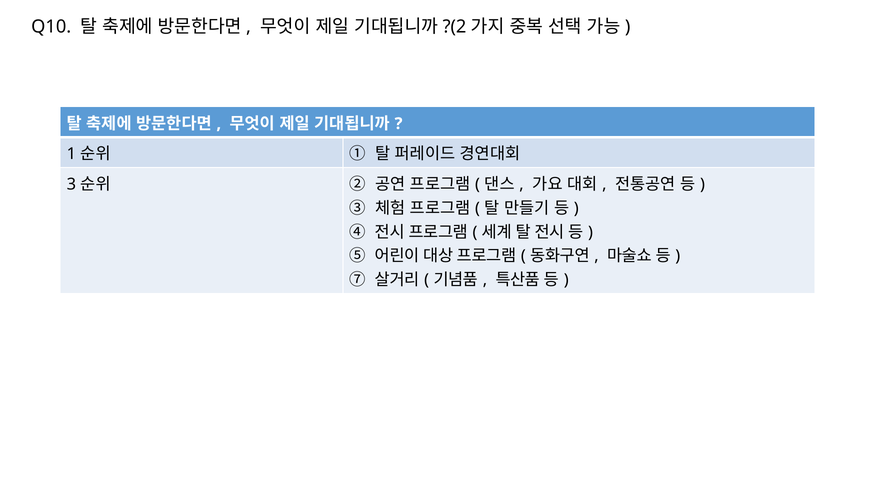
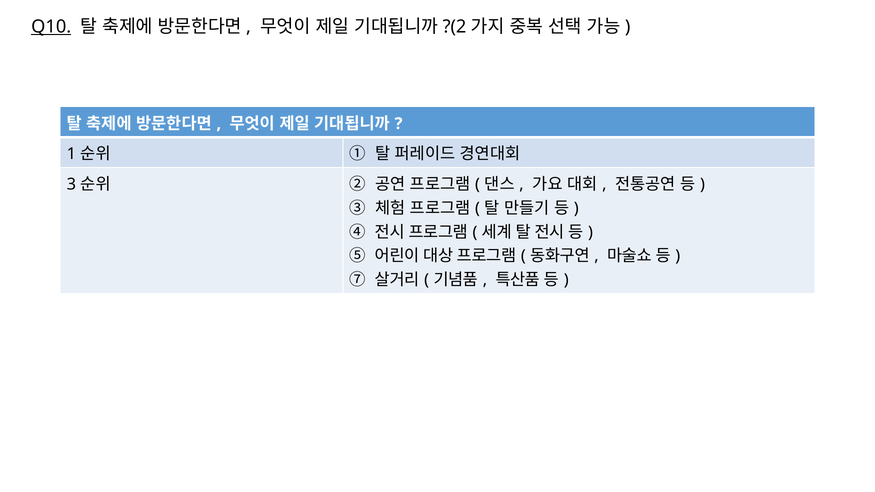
Q10 underline: none -> present
